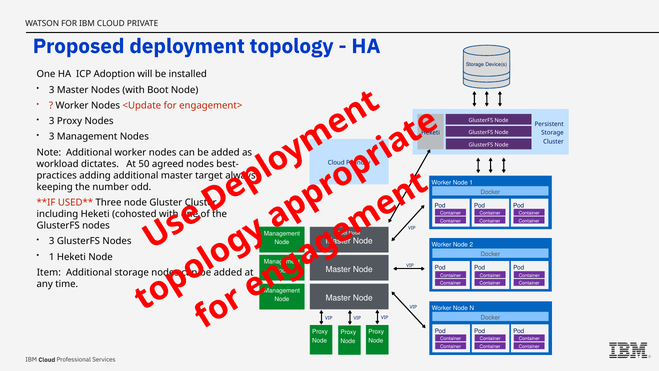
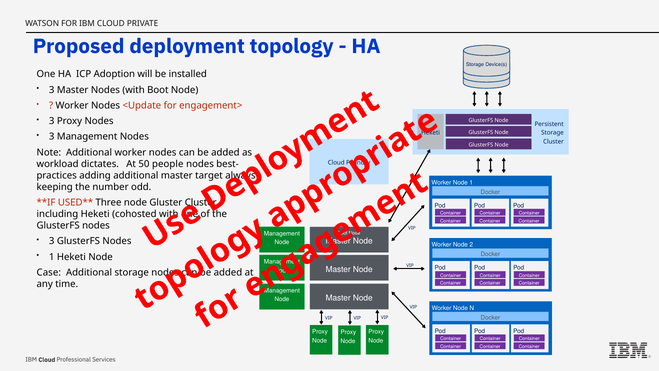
agreed: agreed -> people
Item: Item -> Case
